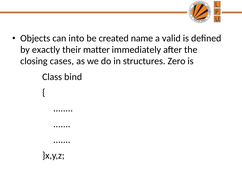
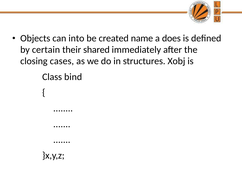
valid: valid -> does
exactly: exactly -> certain
matter: matter -> shared
Zero: Zero -> Xobj
